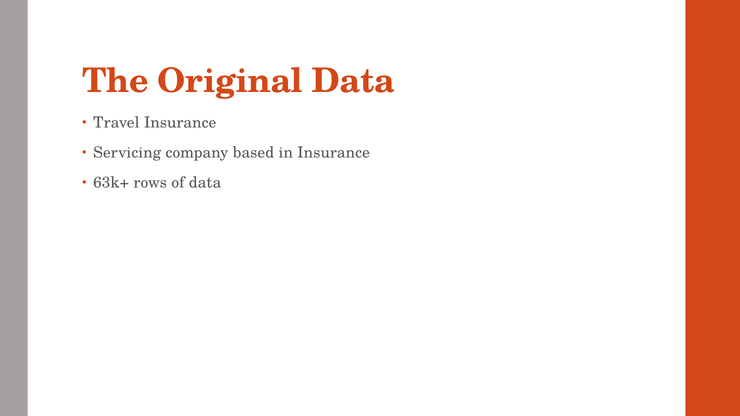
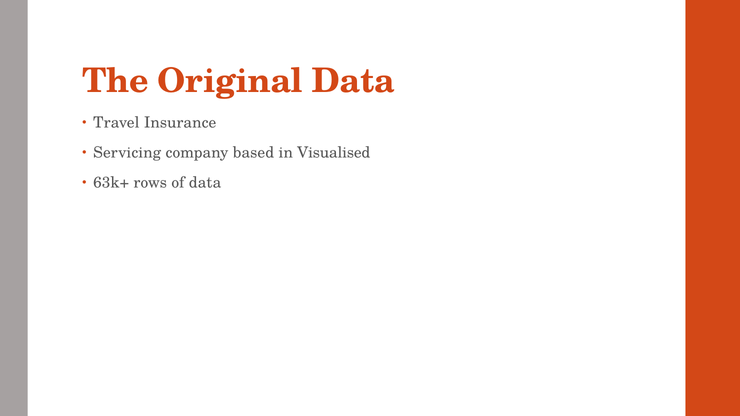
in Insurance: Insurance -> Visualised
